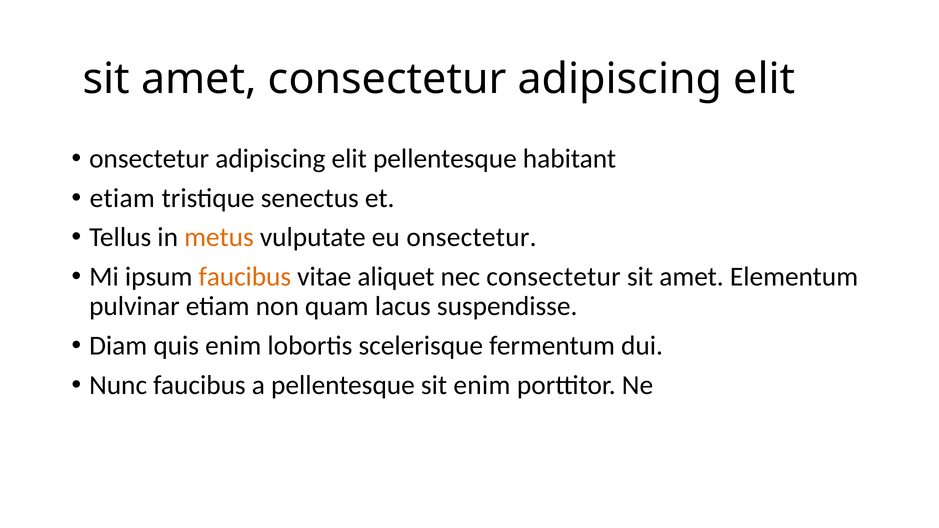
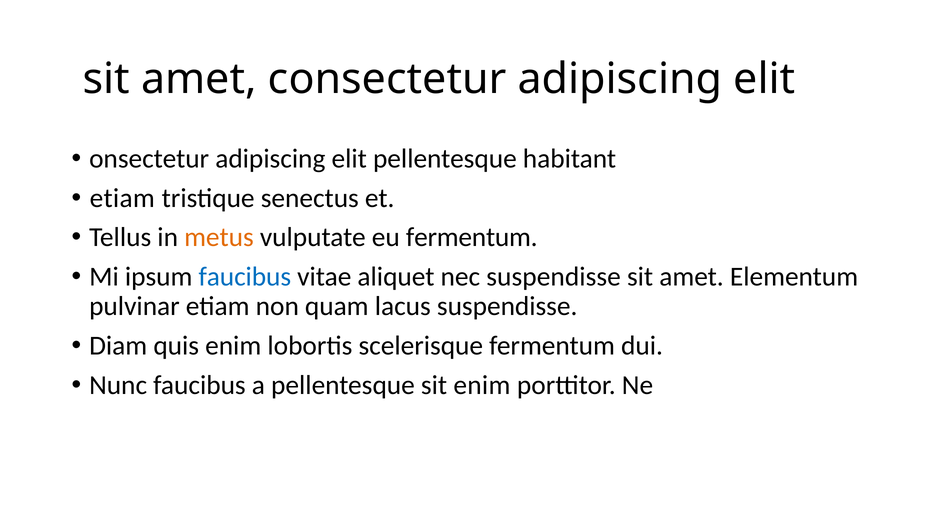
eu onsectetur: onsectetur -> fermentum
faucibus at (245, 277) colour: orange -> blue
nec consectetur: consectetur -> suspendisse
